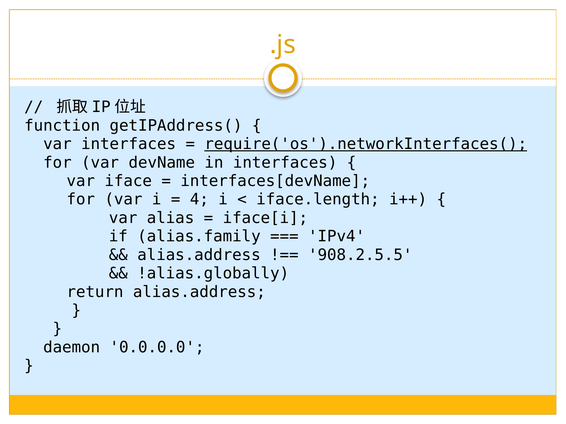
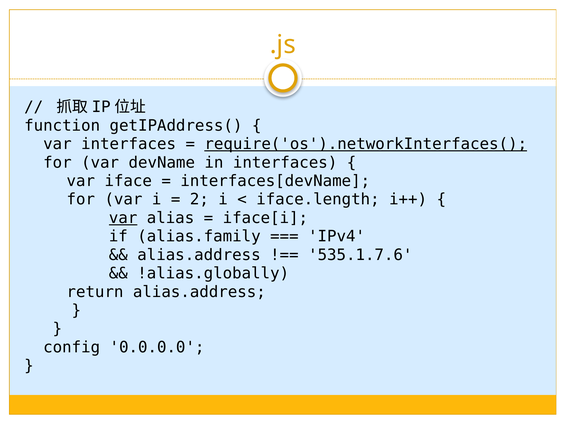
4: 4 -> 2
var at (123, 218) underline: none -> present
908.2.5.5: 908.2.5.5 -> 535.1.7.6
daemon: daemon -> config
